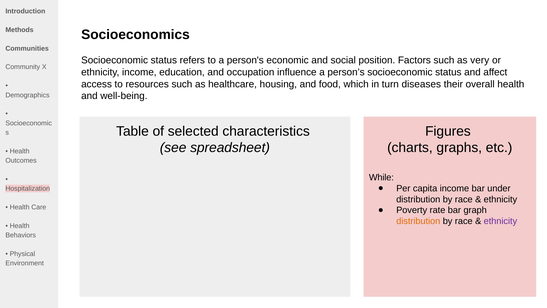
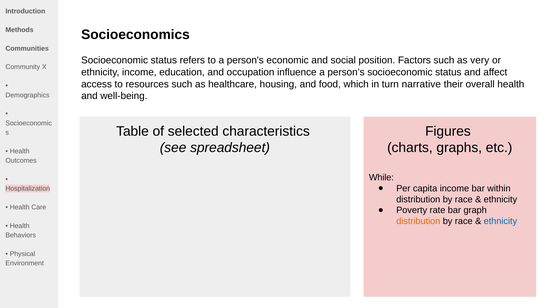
diseases: diseases -> narrative
under: under -> within
ethnicity at (500, 221) colour: purple -> blue
